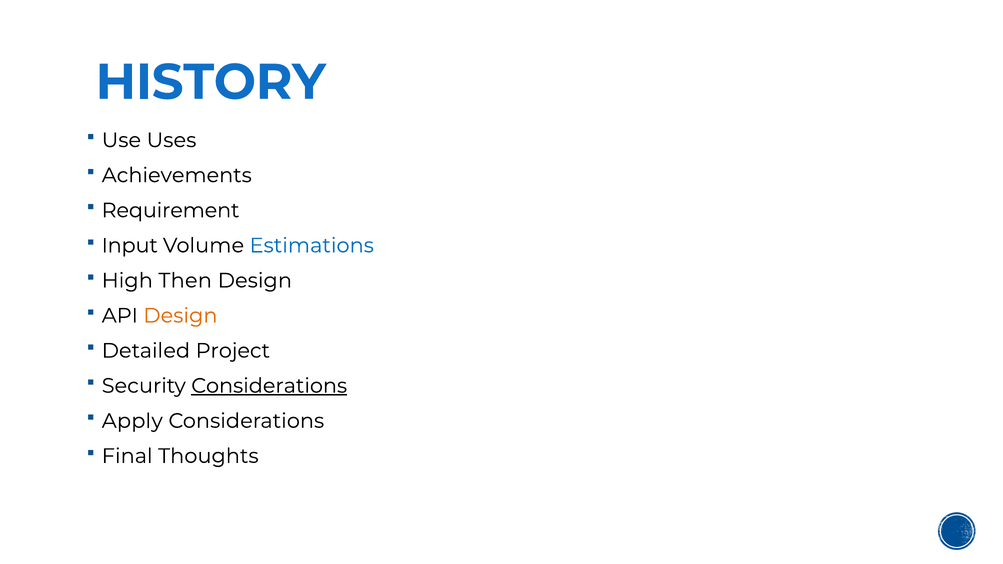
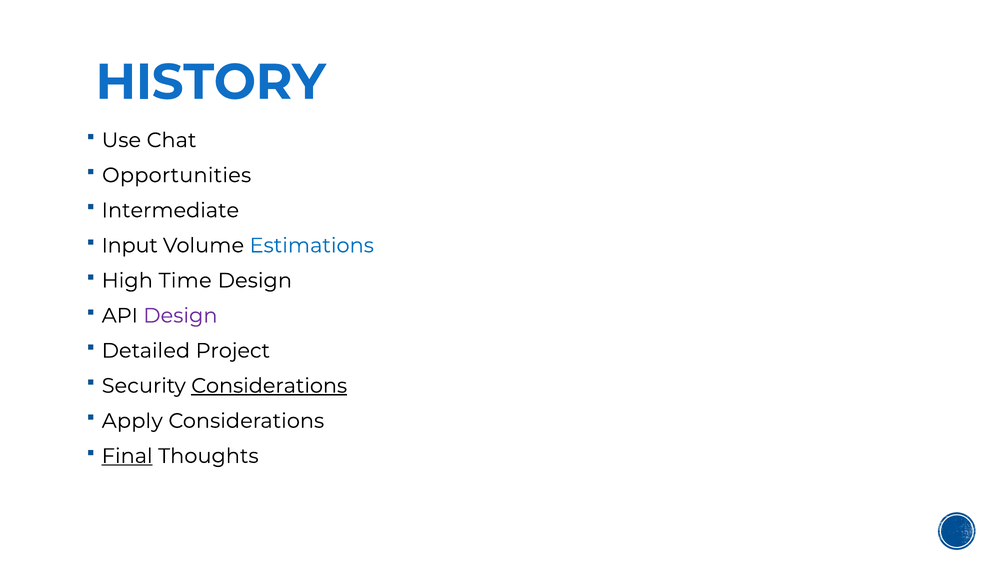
Uses: Uses -> Chat
Achievements: Achievements -> Opportunities
Requirement: Requirement -> Intermediate
Then: Then -> Time
Design at (180, 316) colour: orange -> purple
Final underline: none -> present
